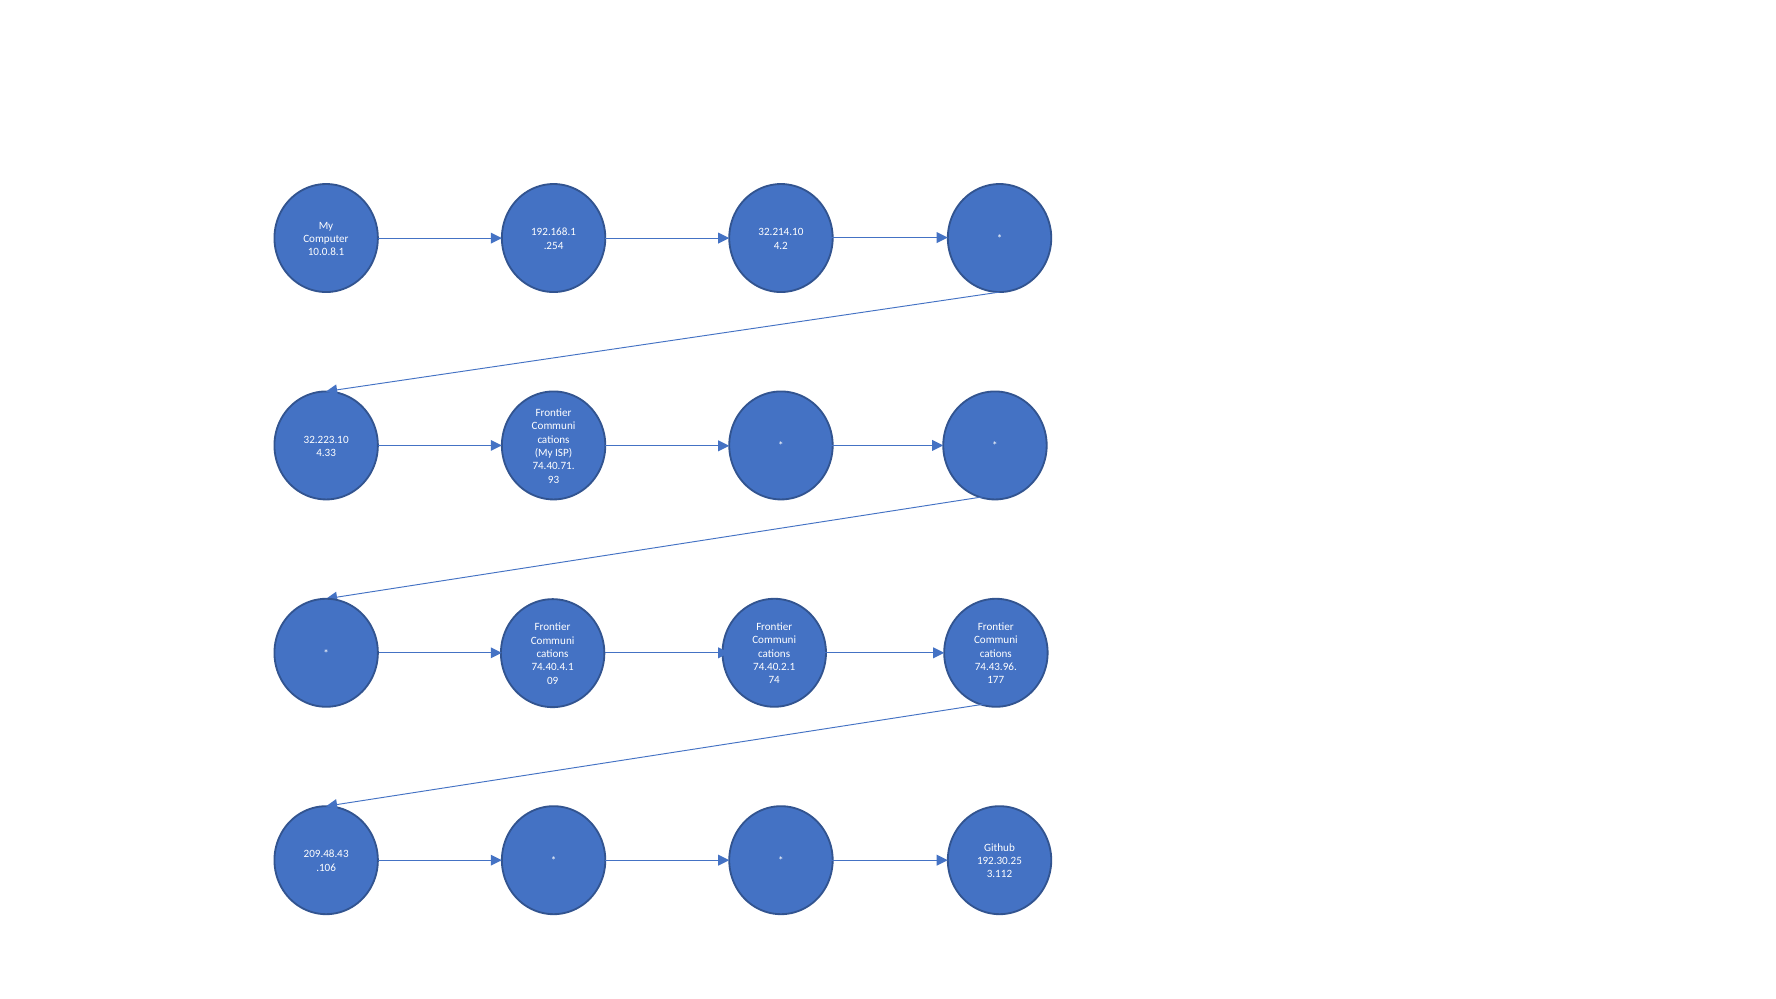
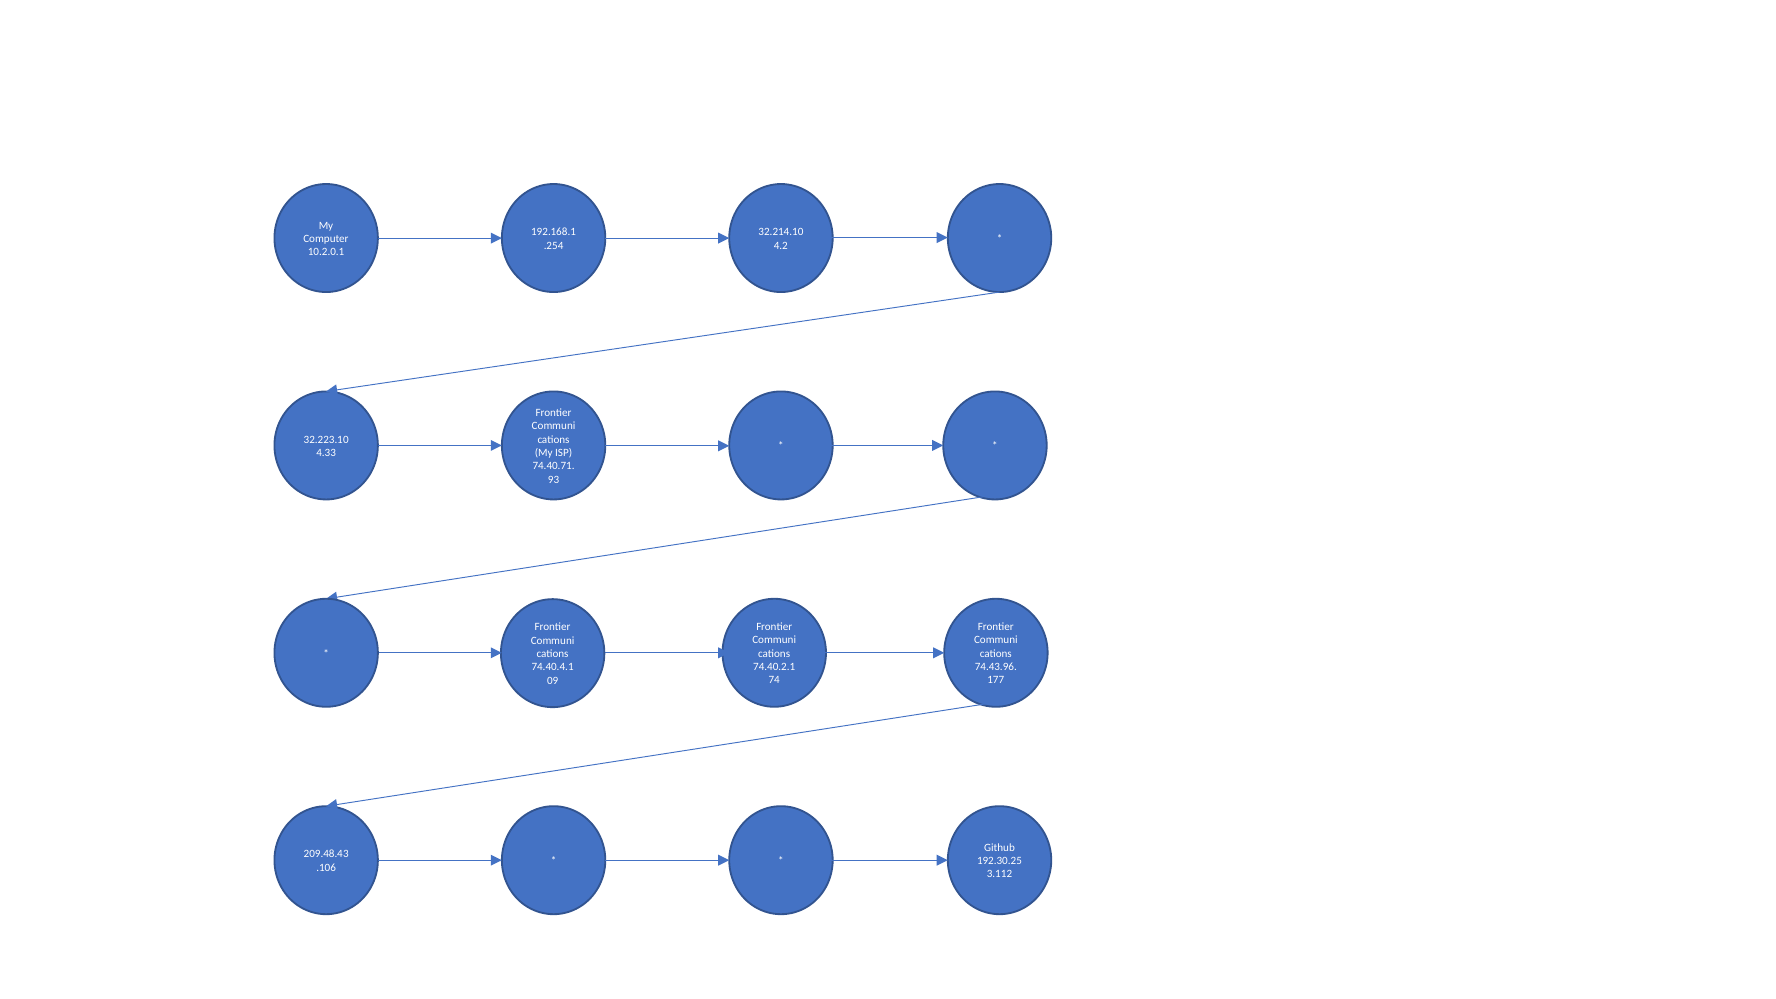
10.0.8.1: 10.0.8.1 -> 10.2.0.1
